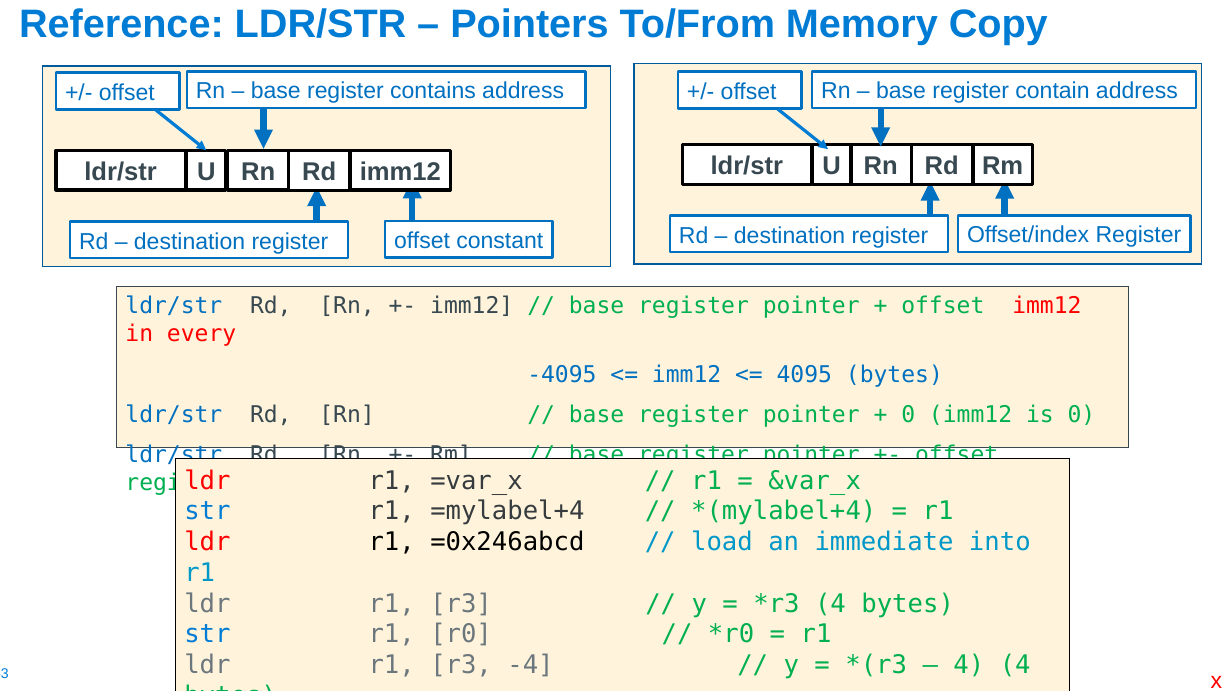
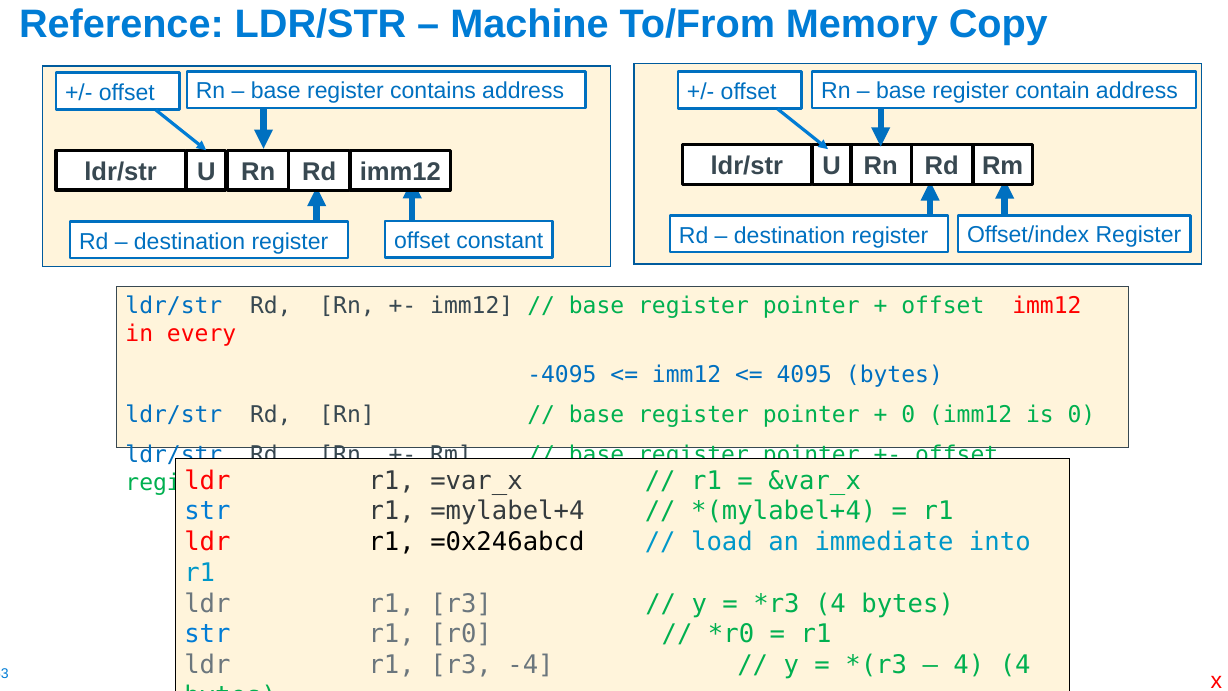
Pointers: Pointers -> Machine
